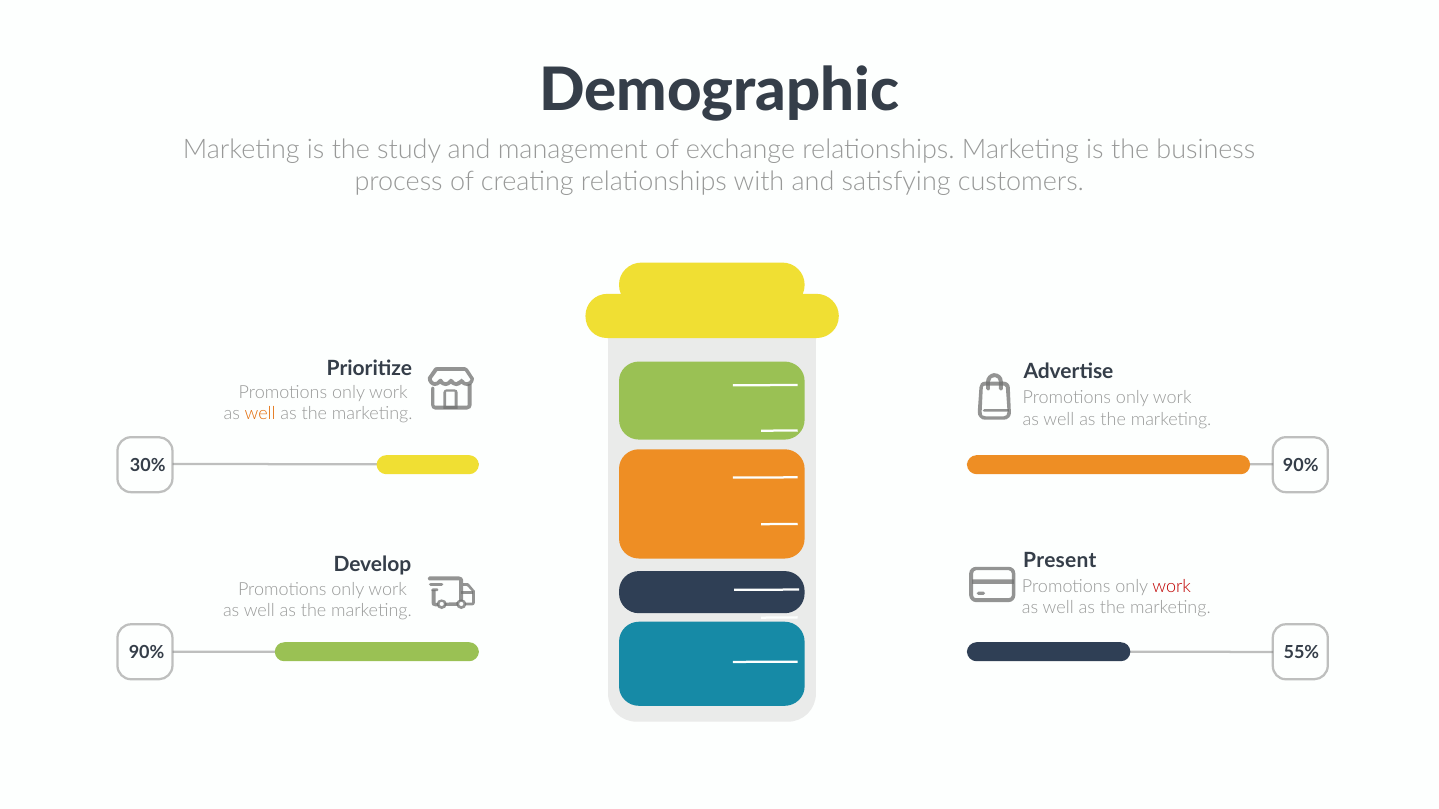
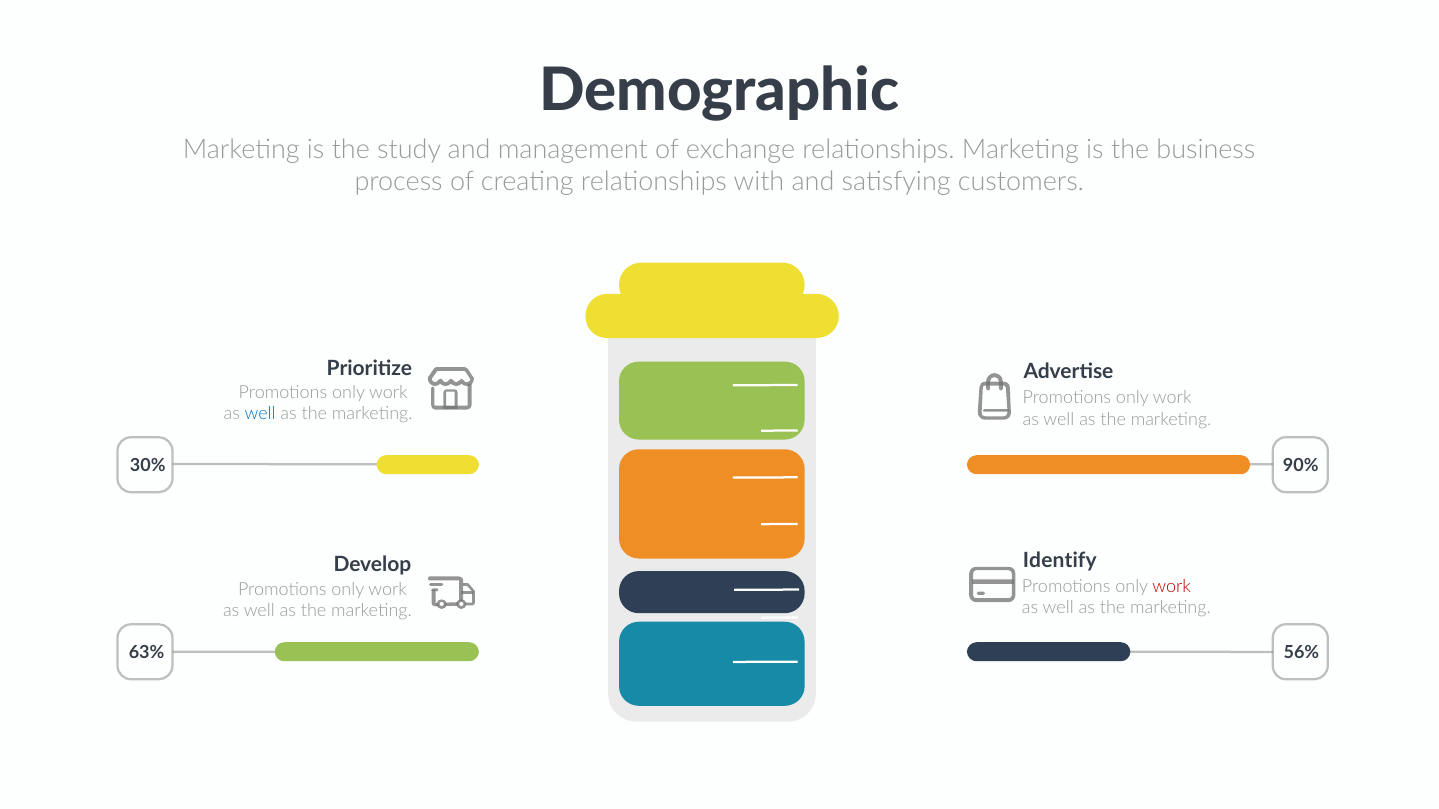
well at (260, 414) colour: orange -> blue
Present: Present -> Identify
90% at (147, 653): 90% -> 63%
55%: 55% -> 56%
